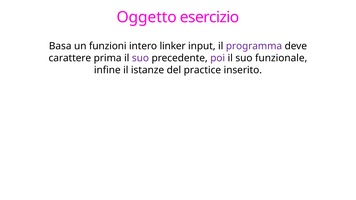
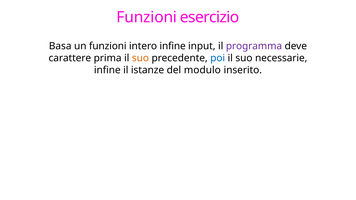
Oggetto at (147, 17): Oggetto -> Funzioni
intero linker: linker -> infine
suo at (140, 58) colour: purple -> orange
poi colour: purple -> blue
funzionale: funzionale -> necessarie
practice: practice -> modulo
